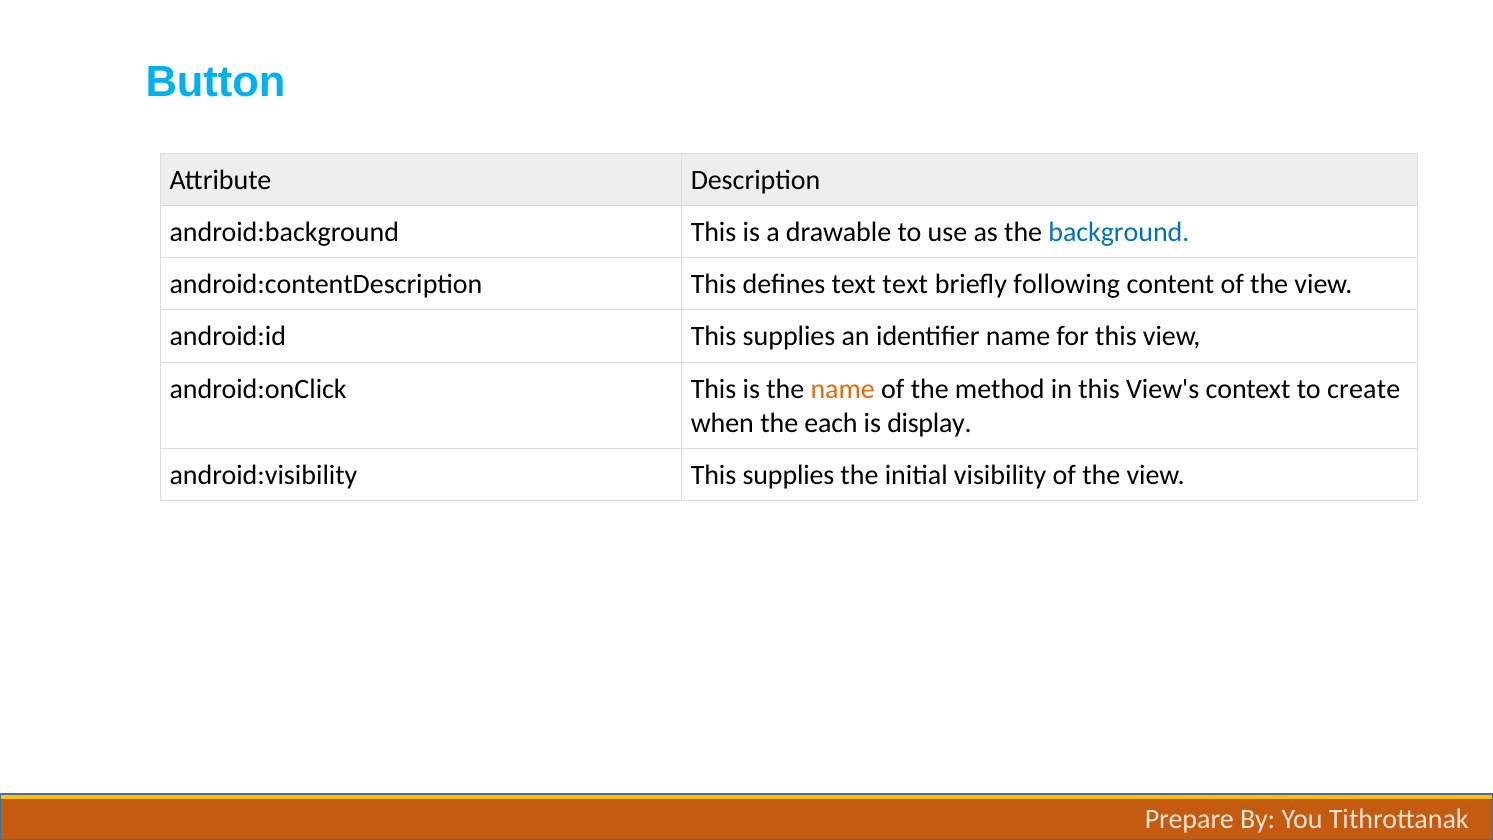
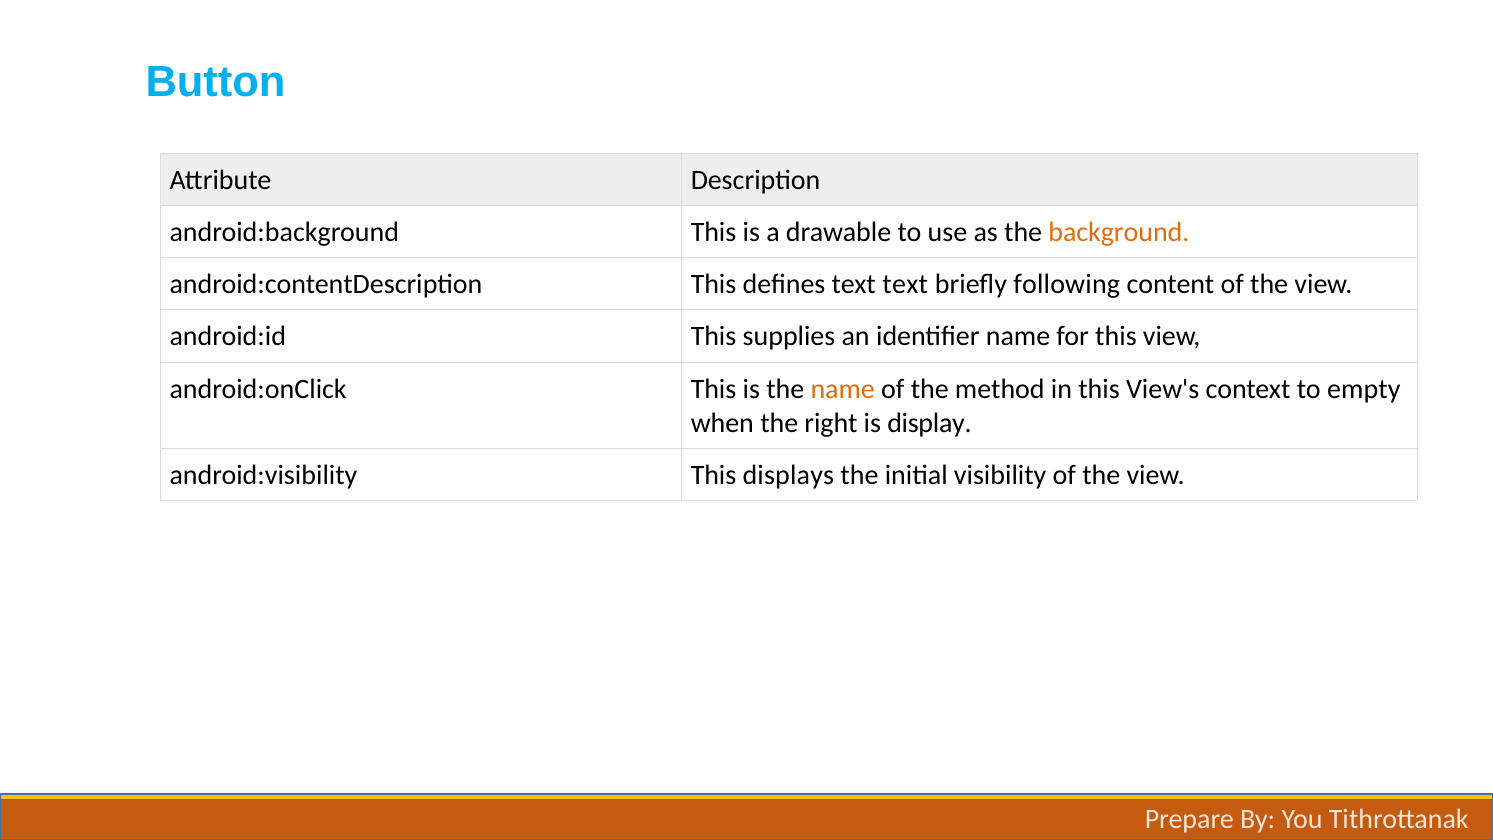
background colour: blue -> orange
create: create -> empty
each: each -> right
android:visibility This supplies: supplies -> displays
